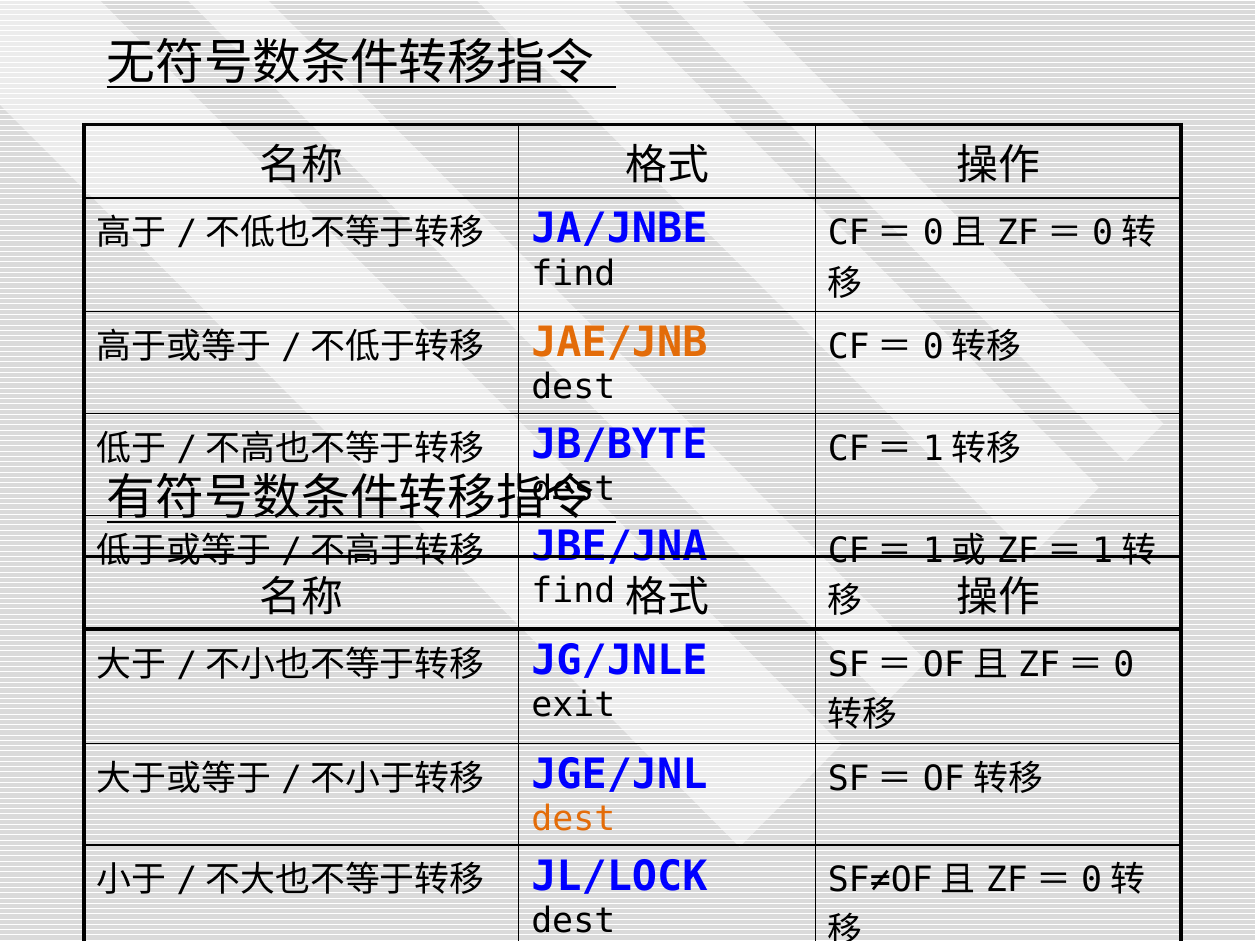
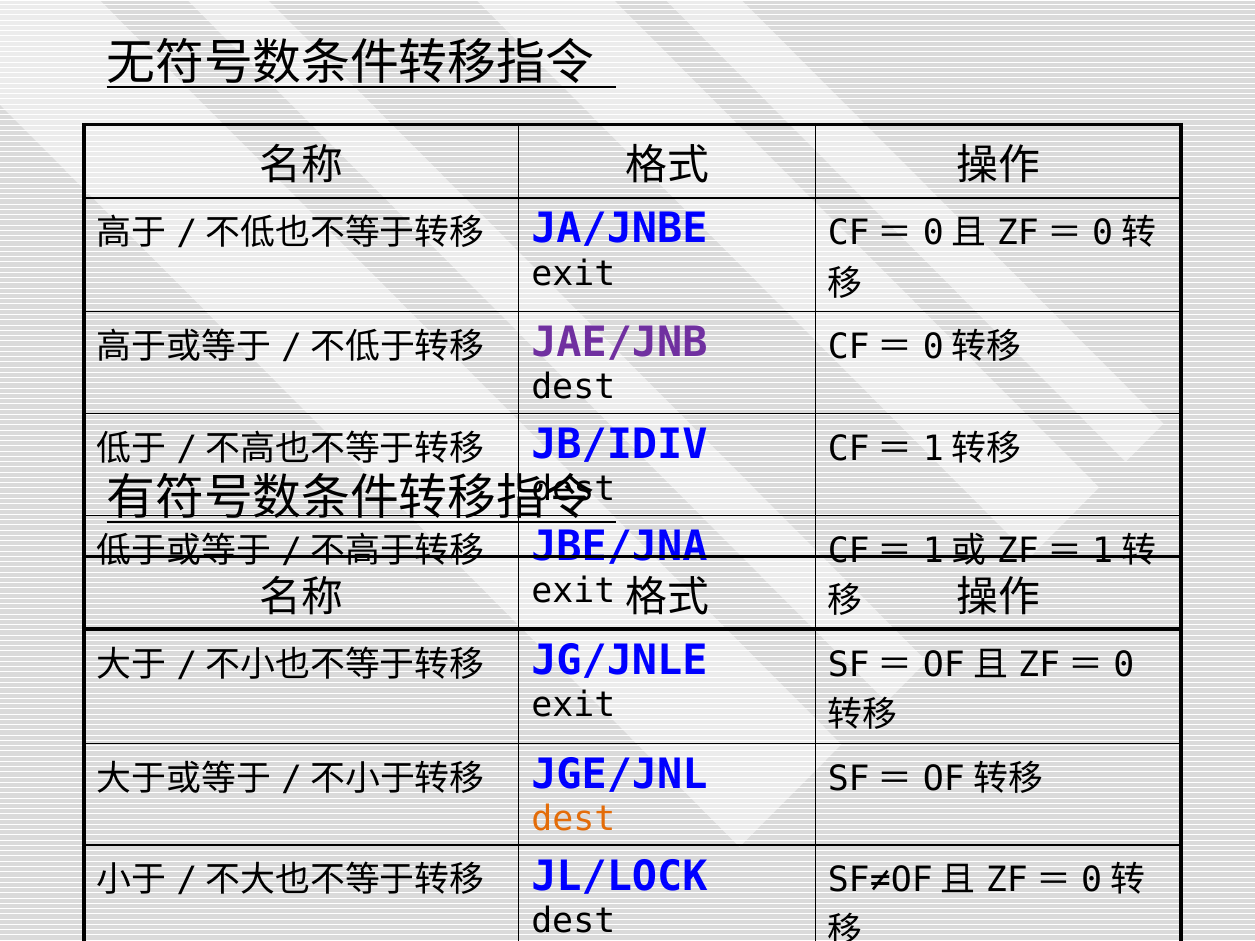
find at (573, 274): find -> exit
JAE/JNB colour: orange -> purple
JB/BYTE: JB/BYTE -> JB/IDIV
find at (573, 591): find -> exit
